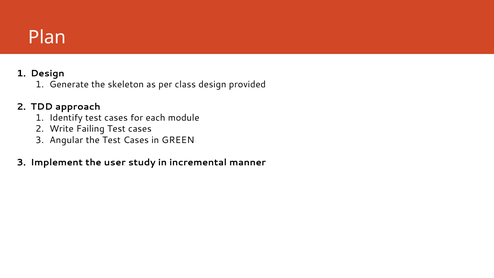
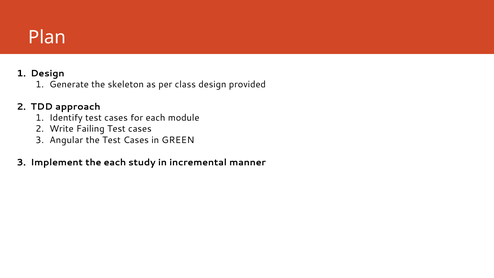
the user: user -> each
